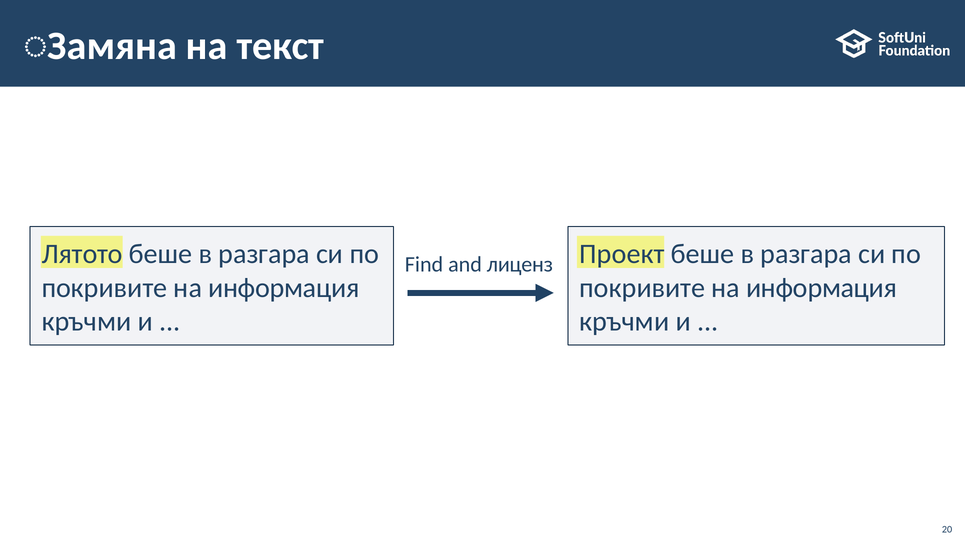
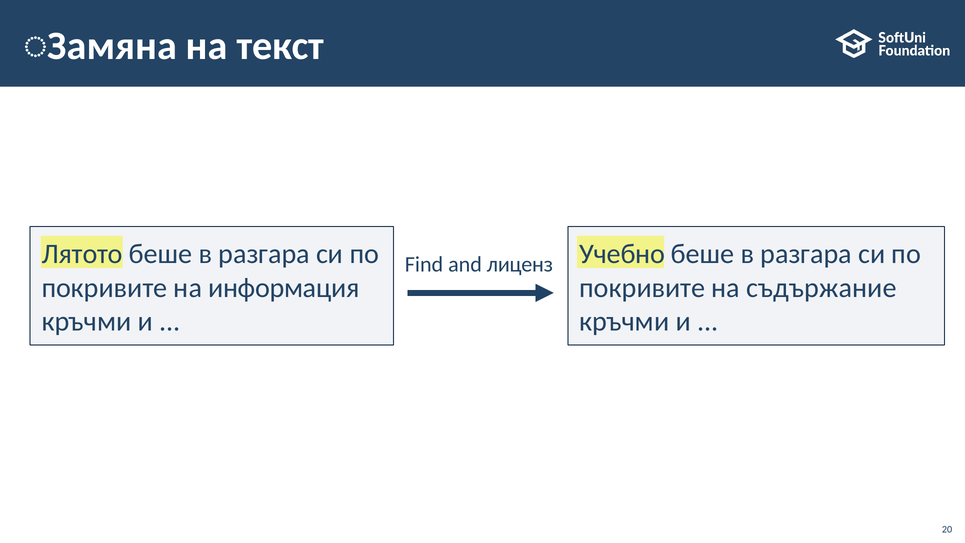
Проект: Проект -> Учебно
информация at (822, 288): информация -> съдържание
